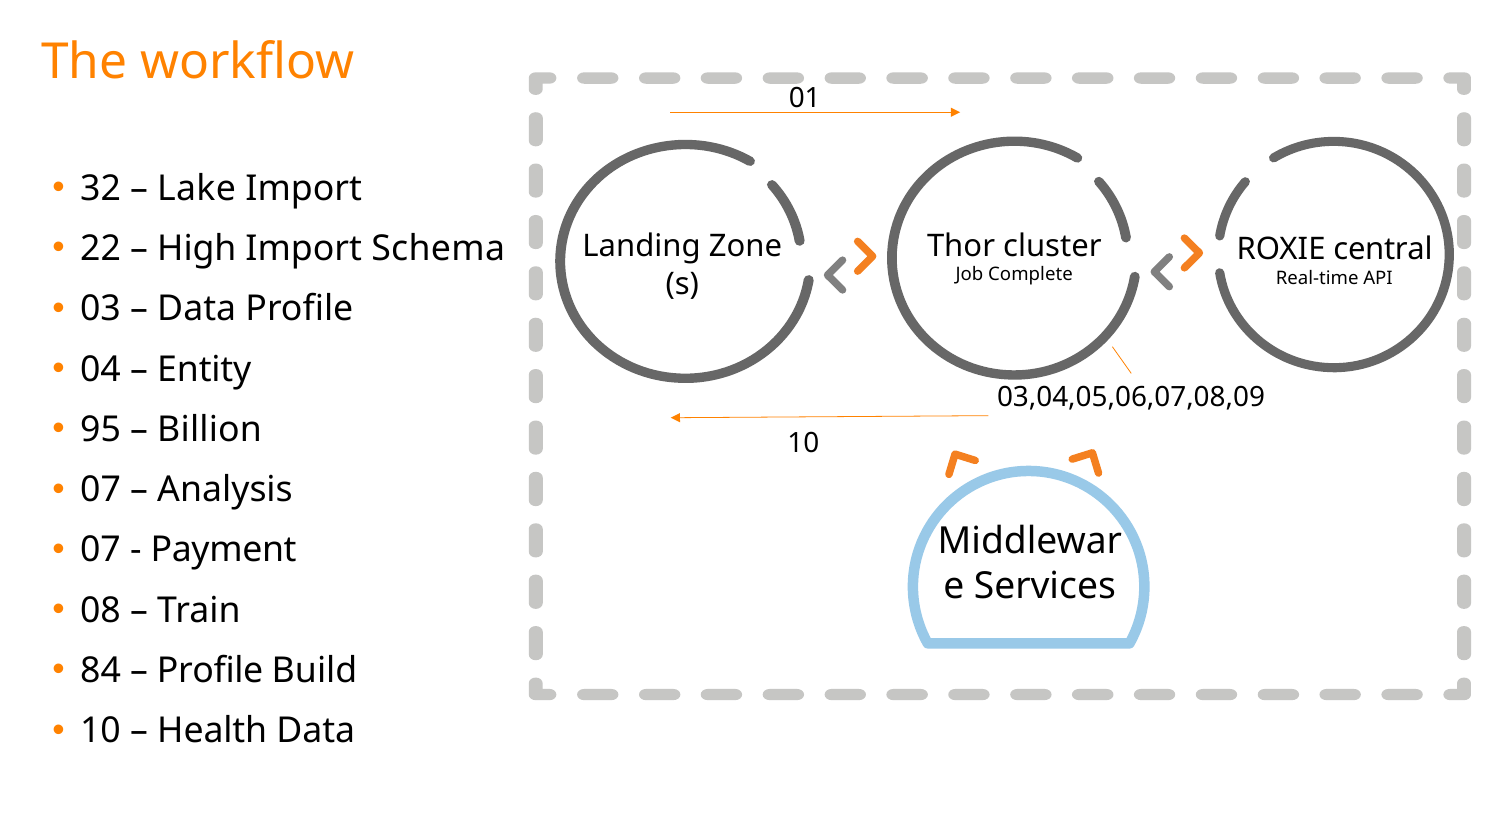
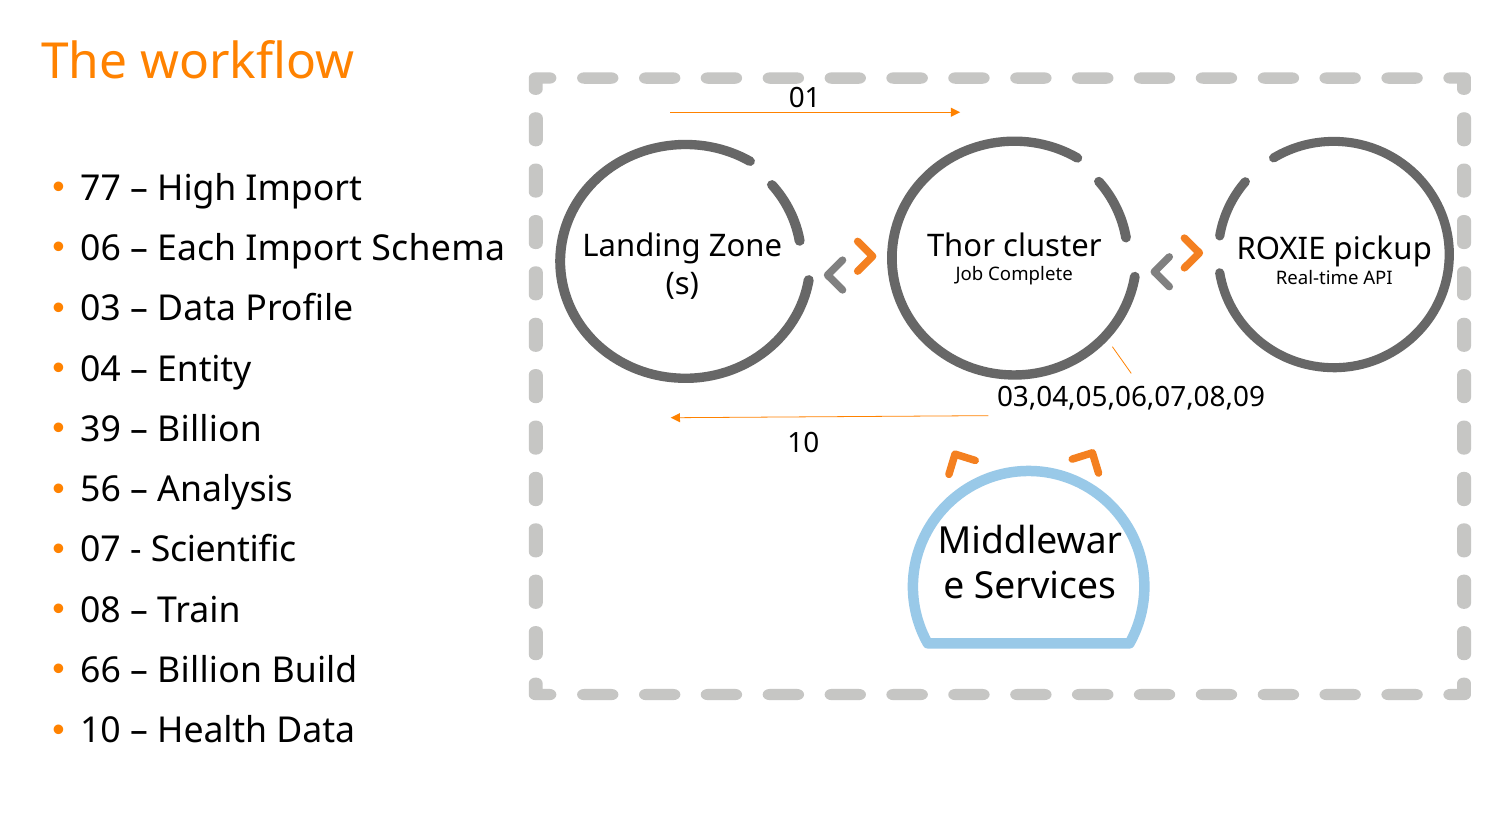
32: 32 -> 77
Lake: Lake -> High
22: 22 -> 06
High: High -> Each
central: central -> pickup
95: 95 -> 39
07 at (101, 490): 07 -> 56
Payment: Payment -> Scientific
84: 84 -> 66
Profile at (210, 670): Profile -> Billion
